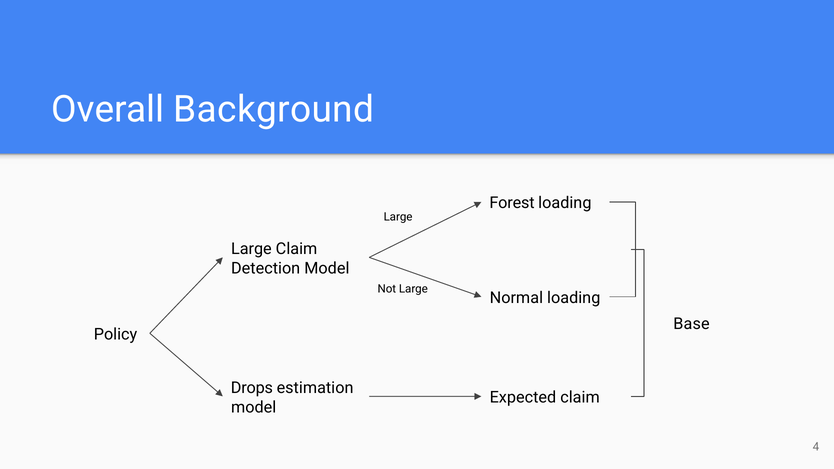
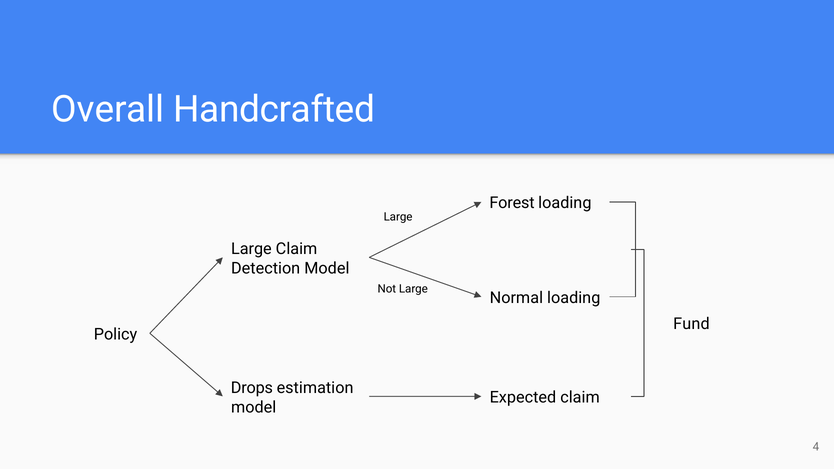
Background: Background -> Handcrafted
Base: Base -> Fund
